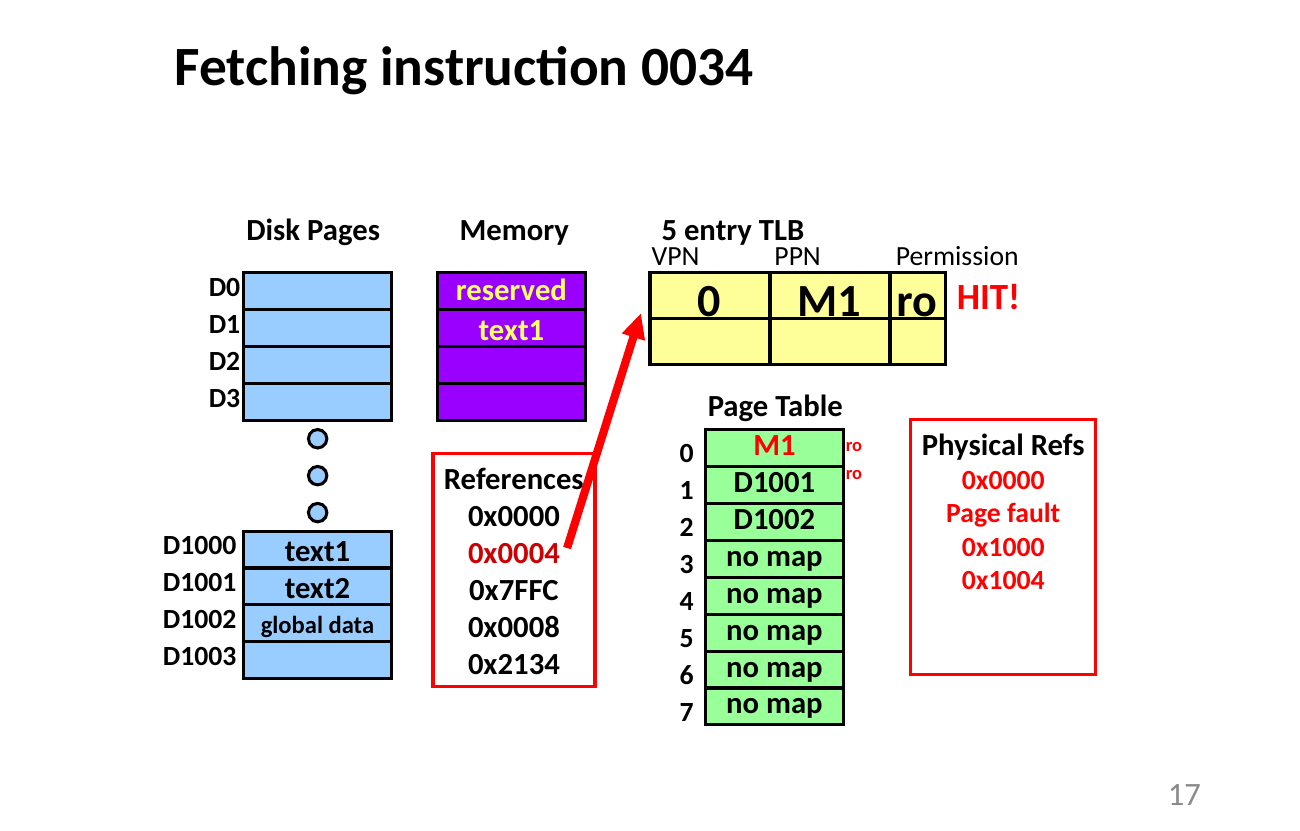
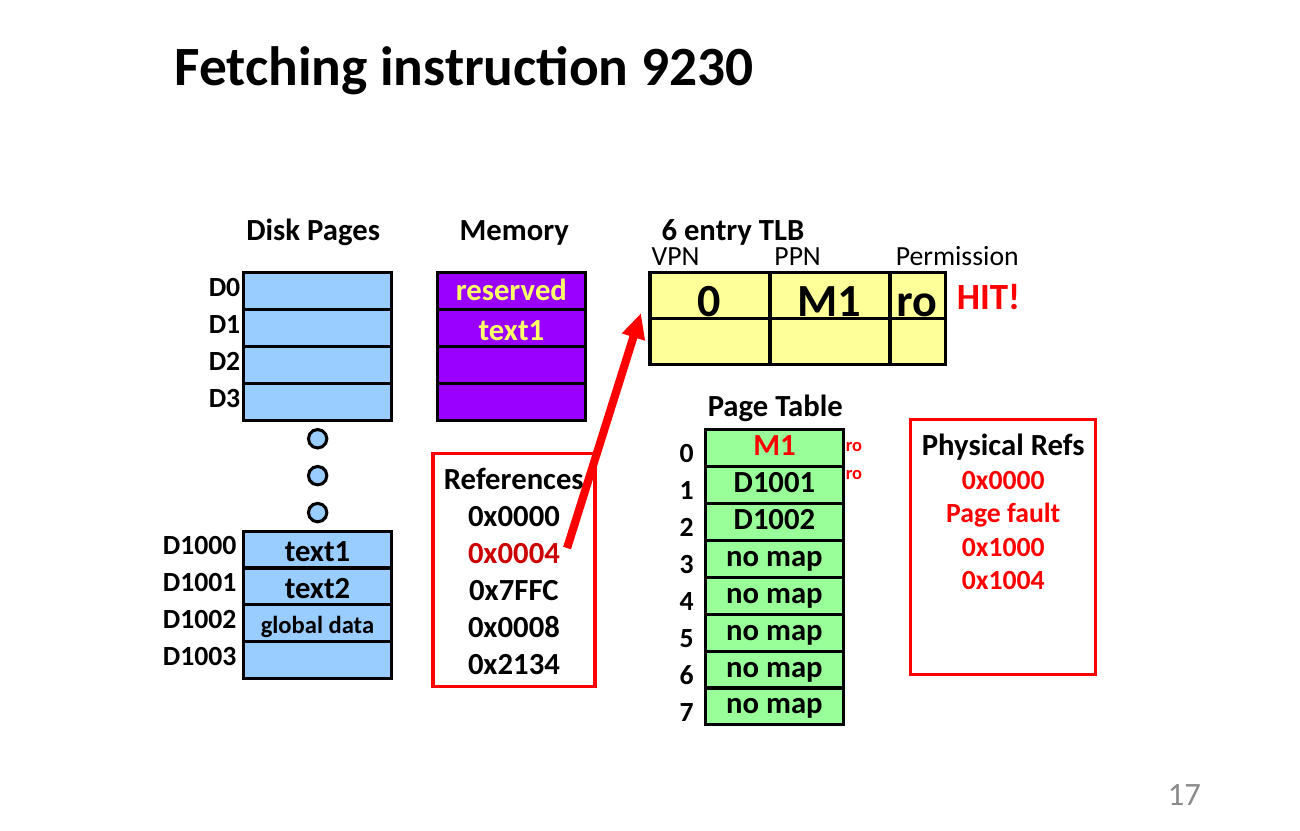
0034: 0034 -> 9230
Pages 5: 5 -> 6
